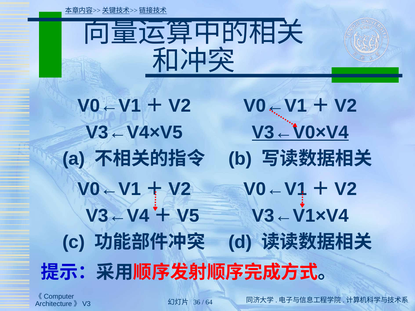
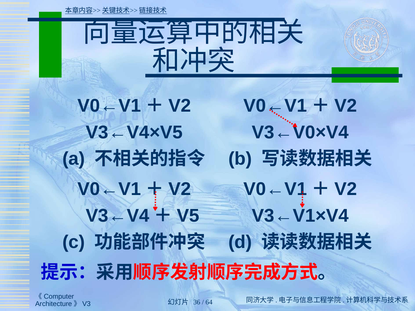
V3←V0×V4 underline: present -> none
